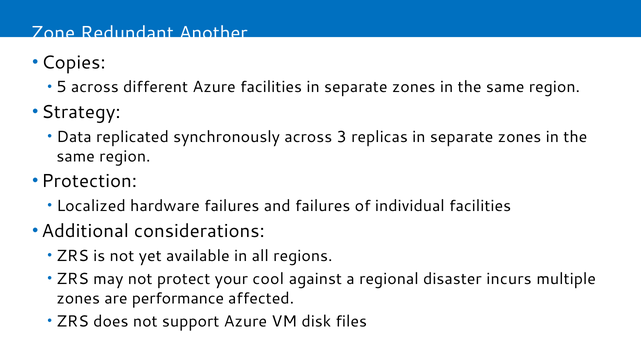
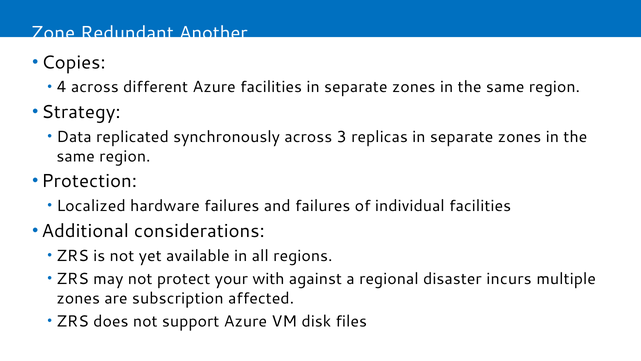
5: 5 -> 4
cool: cool -> with
performance: performance -> subscription
